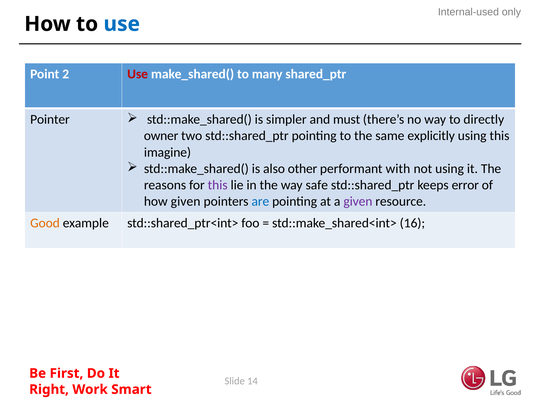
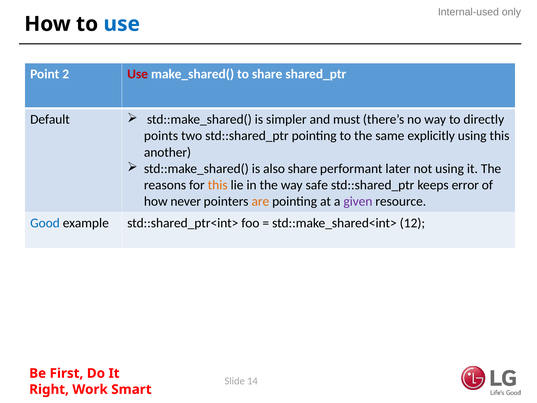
to many: many -> share
Pointer: Pointer -> Default
owner: owner -> points
imagine: imagine -> another
also other: other -> share
with: with -> later
this at (218, 185) colour: purple -> orange
how given: given -> never
are colour: blue -> orange
Good colour: orange -> blue
16: 16 -> 12
